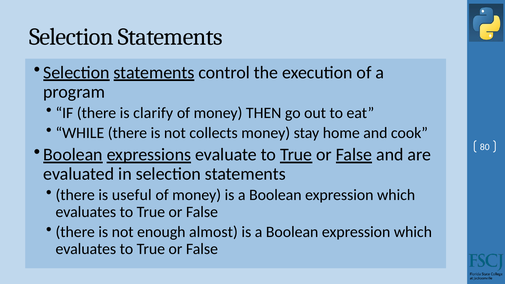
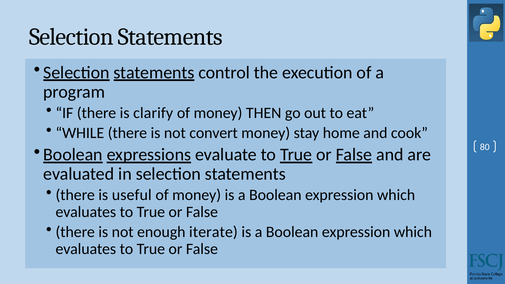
collects: collects -> convert
almost: almost -> iterate
